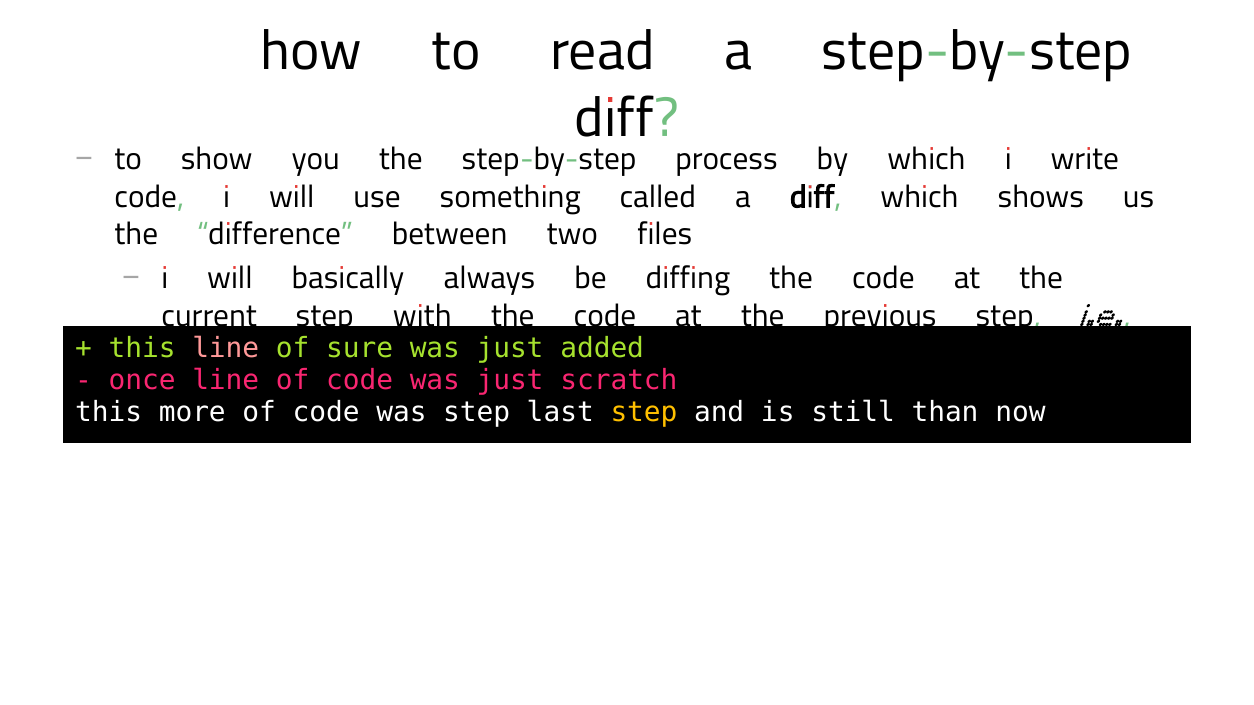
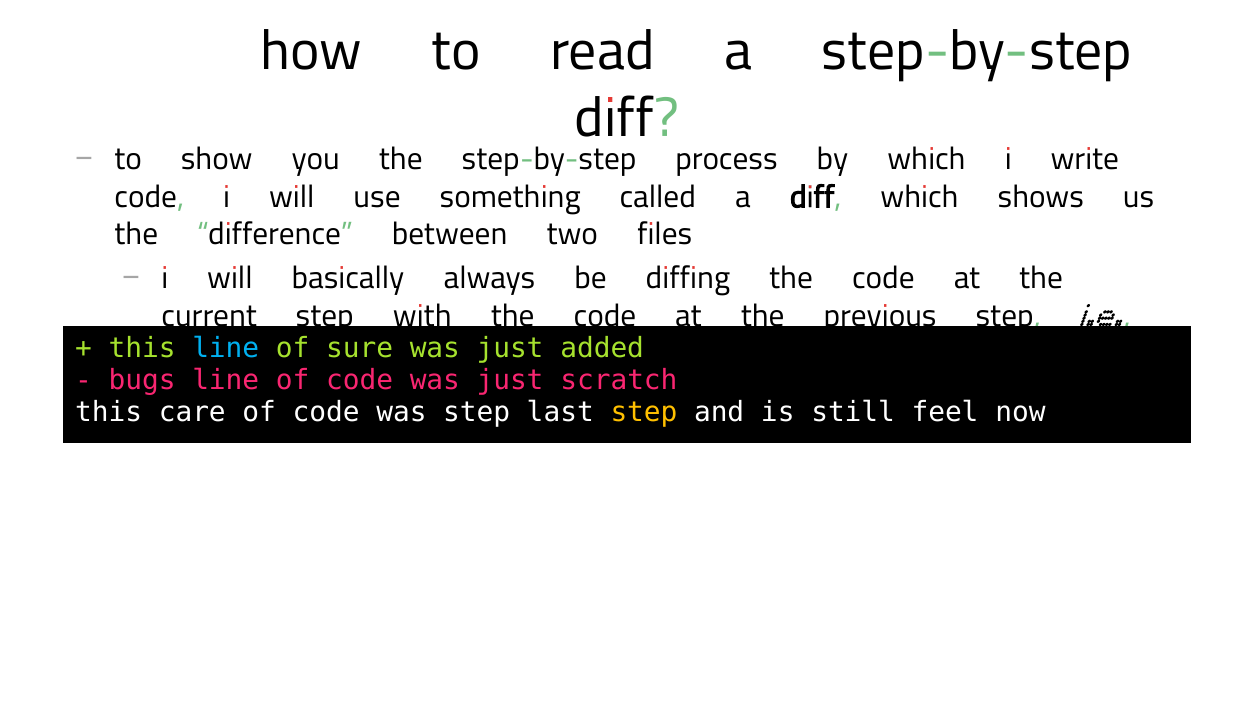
line at (226, 349) colour: pink -> light blue
once: once -> bugs
more: more -> care
than: than -> feel
